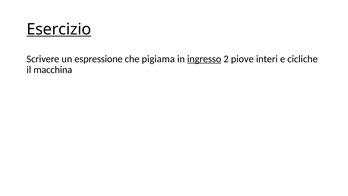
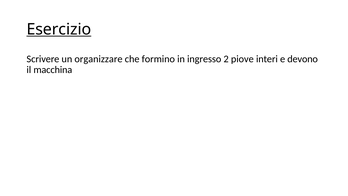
espressione: espressione -> organizzare
pigiama: pigiama -> formino
ingresso underline: present -> none
cicliche: cicliche -> devono
